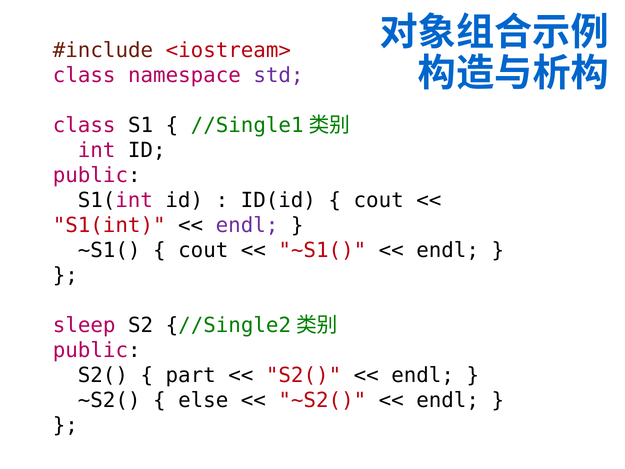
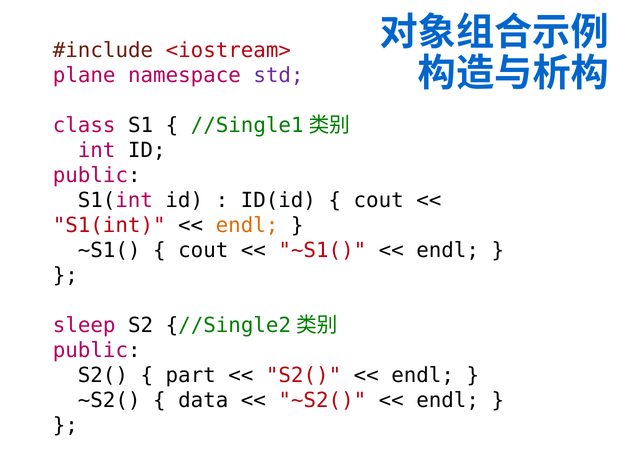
class at (84, 75): class -> plane
endl at (247, 225) colour: purple -> orange
else: else -> data
